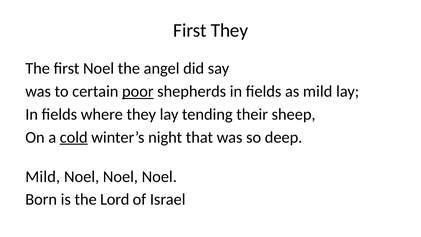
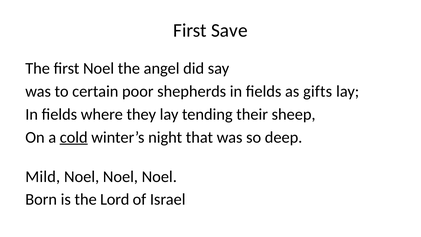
First They: They -> Save
poor underline: present -> none
as mild: mild -> gifts
